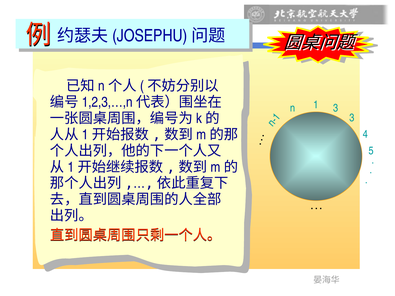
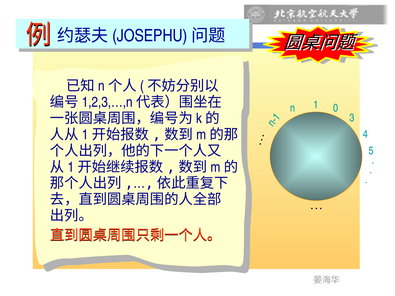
1 3: 3 -> 0
